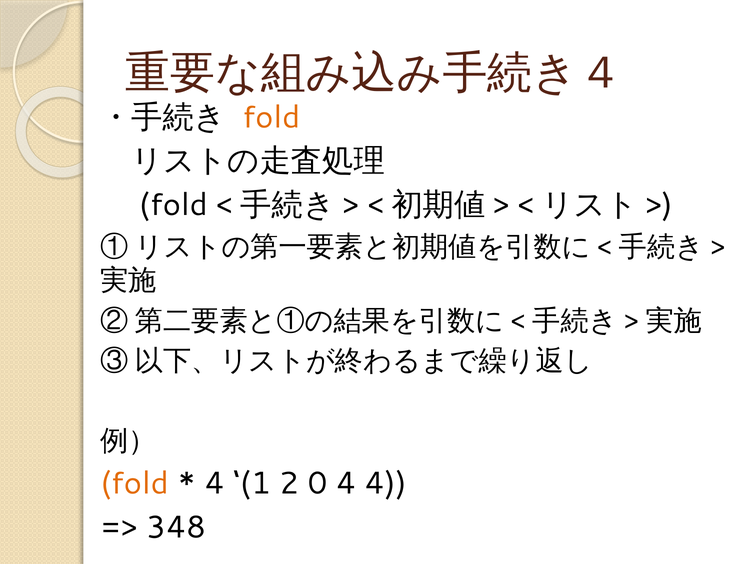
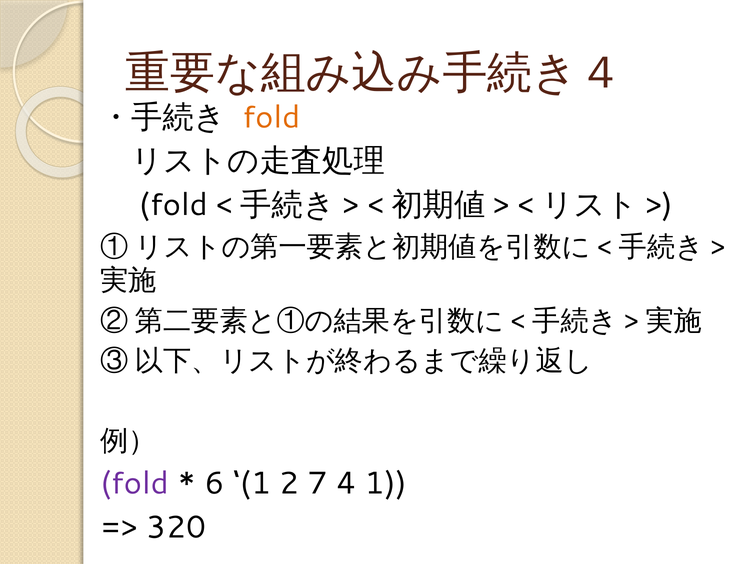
fold at (135, 483) colour: orange -> purple
4 at (214, 483): 4 -> 6
0: 0 -> 7
4 4: 4 -> 1
348: 348 -> 320
